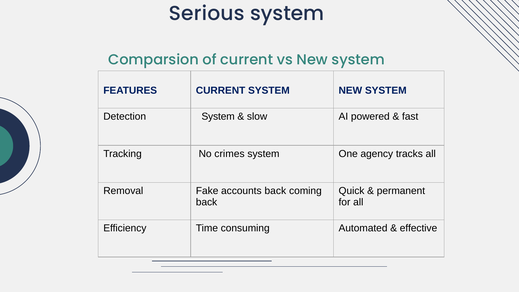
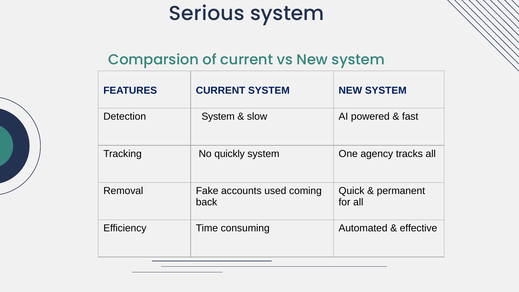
crimes: crimes -> quickly
accounts back: back -> used
